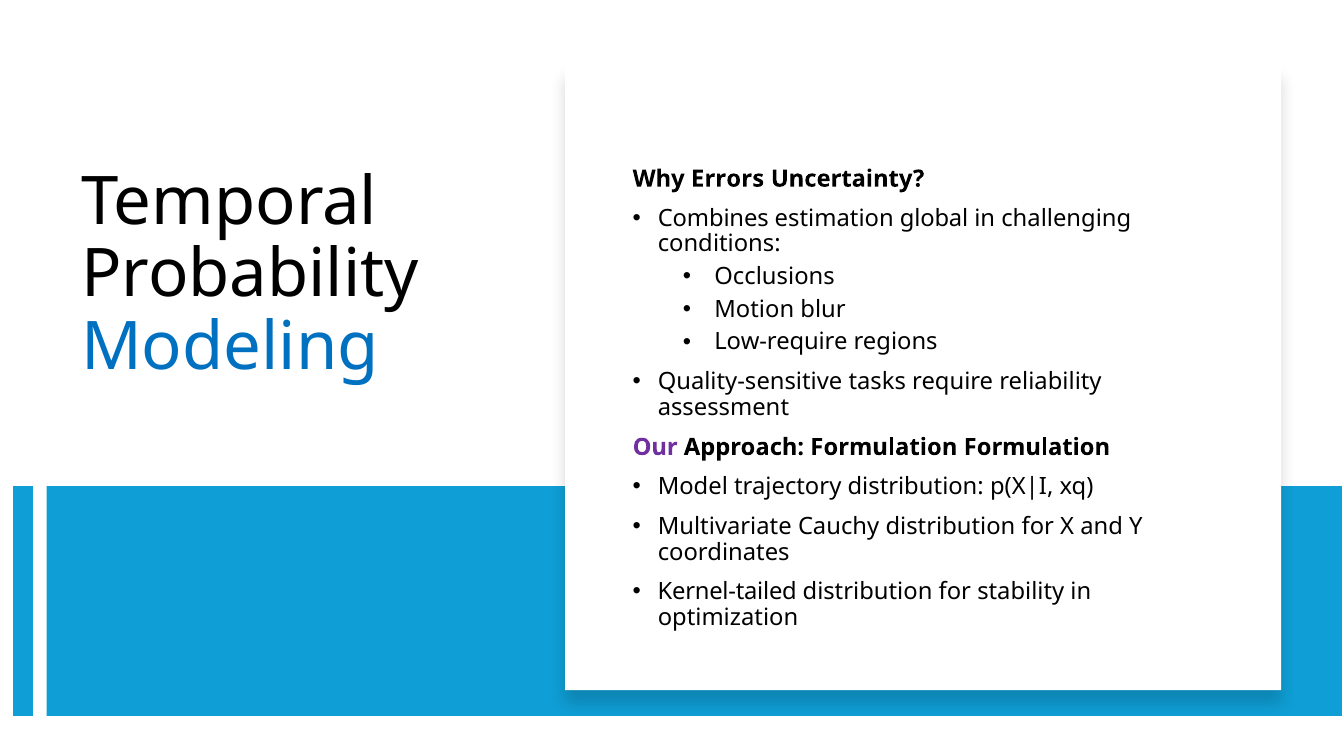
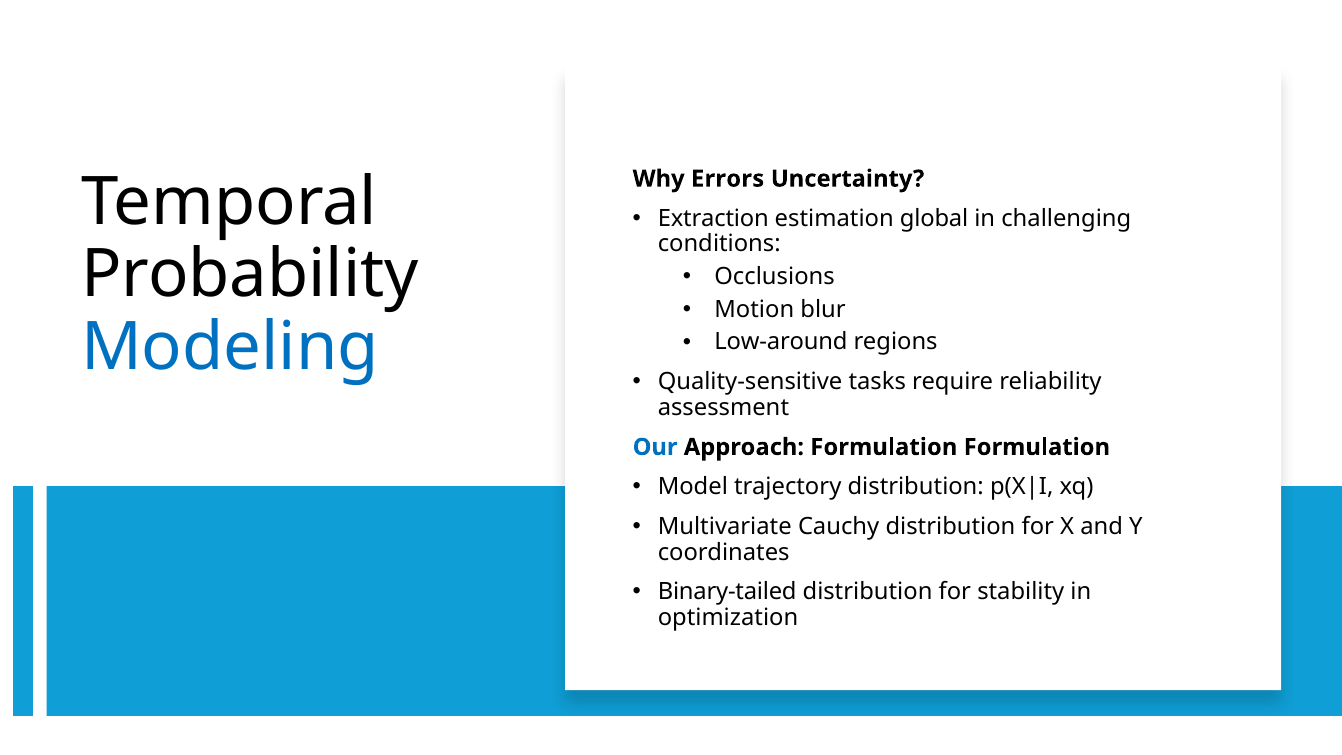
Combines: Combines -> Extraction
Low-require: Low-require -> Low-around
Our colour: purple -> blue
Kernel-tailed: Kernel-tailed -> Binary-tailed
